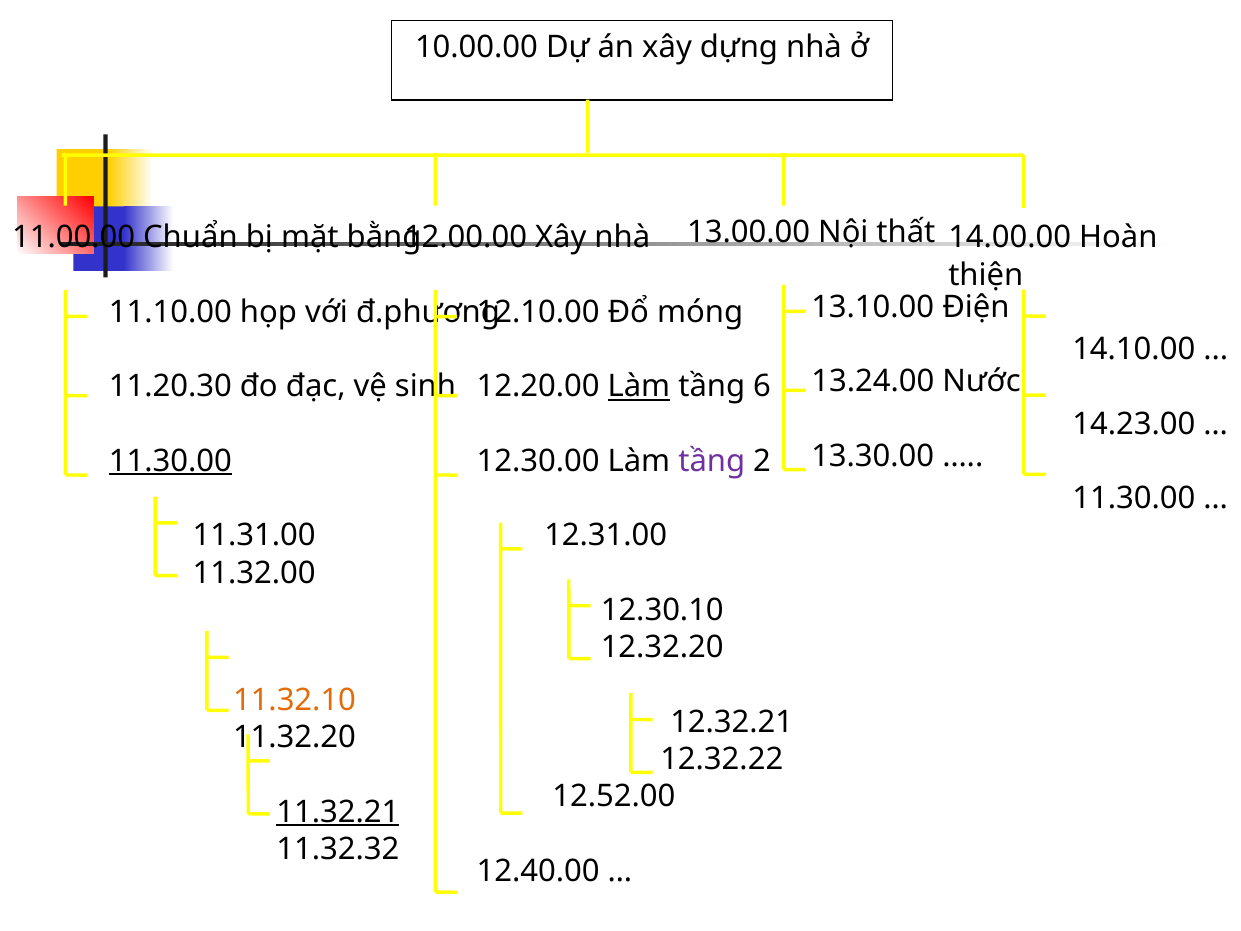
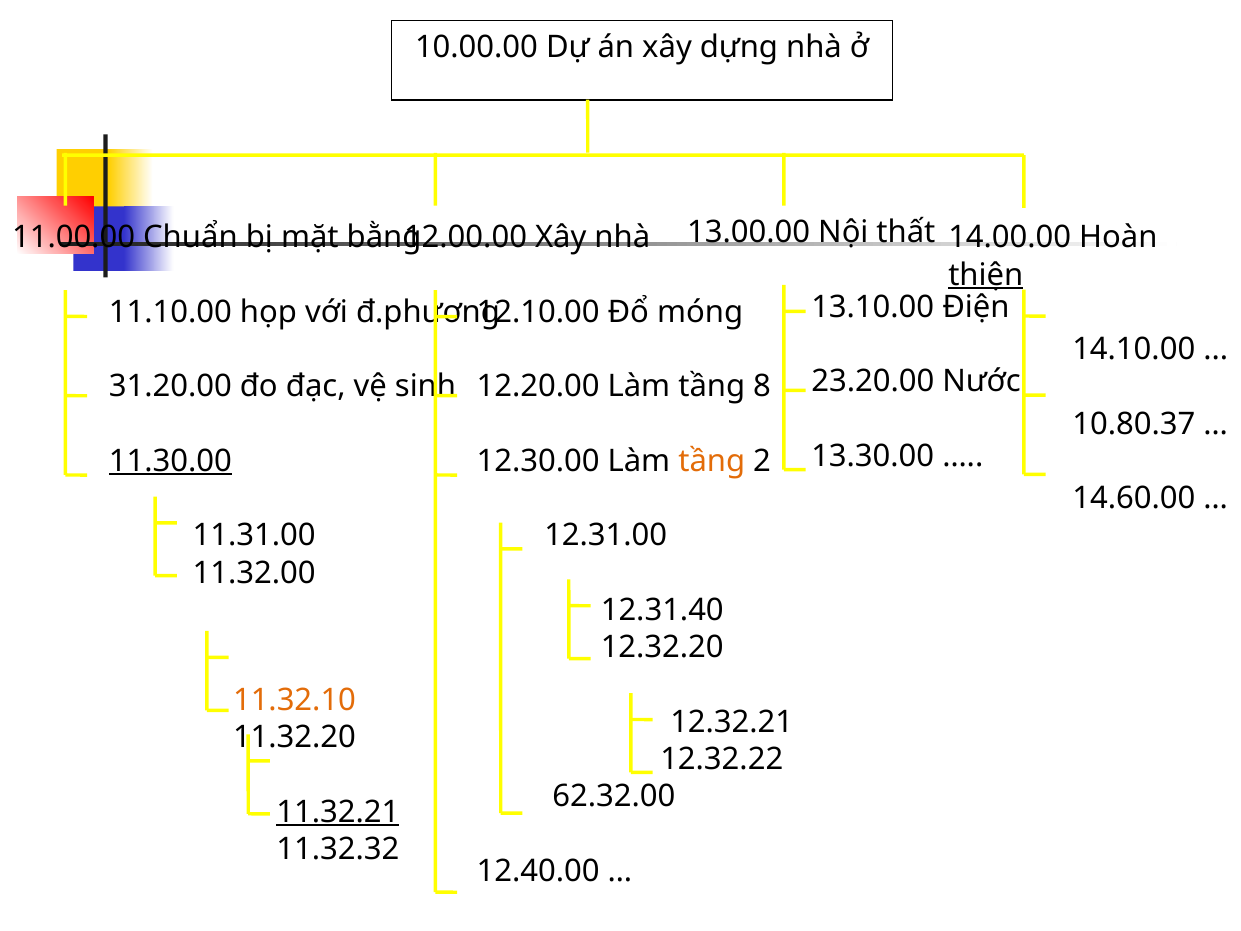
thiện underline: none -> present
13.24.00: 13.24.00 -> 23.20.00
11.20.30: 11.20.30 -> 31.20.00
Làm at (639, 387) underline: present -> none
6: 6 -> 8
14.23.00: 14.23.00 -> 10.80.37
tầng at (712, 461) colour: purple -> orange
11.30.00 at (1134, 498): 11.30.00 -> 14.60.00
12.30.10: 12.30.10 -> 12.31.40
12.52.00: 12.52.00 -> 62.32.00
